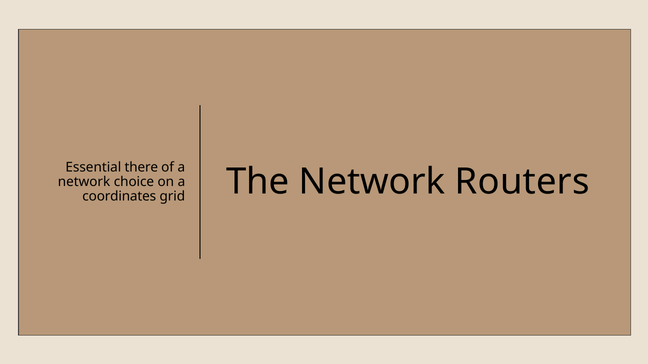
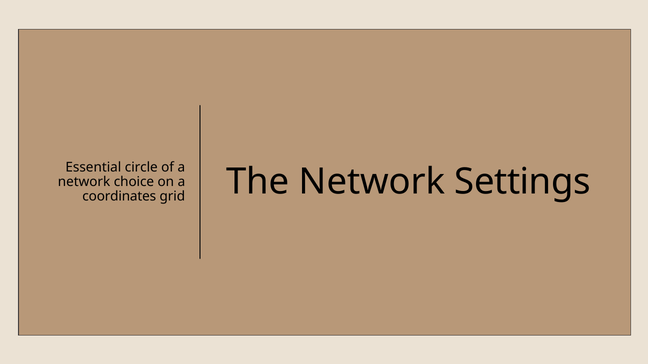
there: there -> circle
Routers: Routers -> Settings
